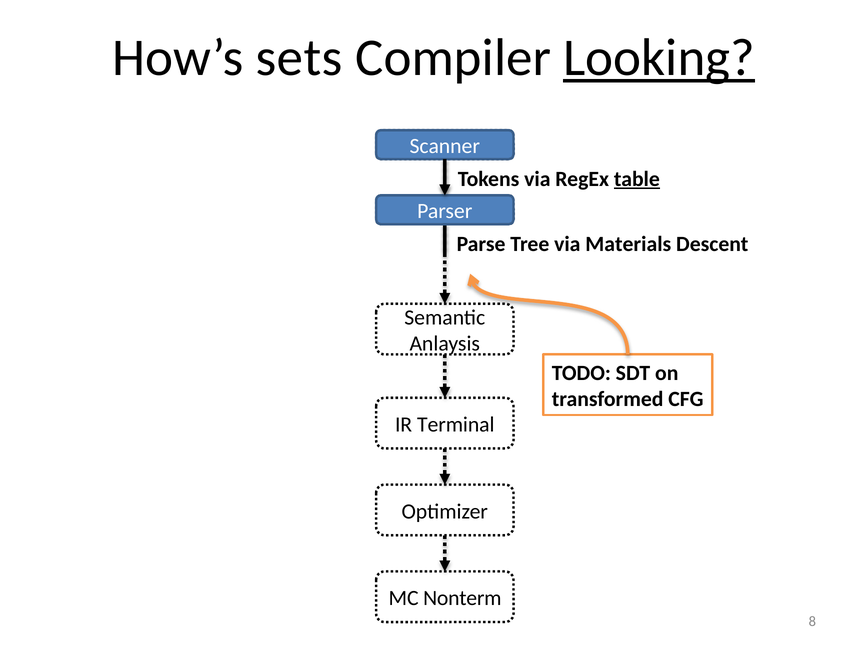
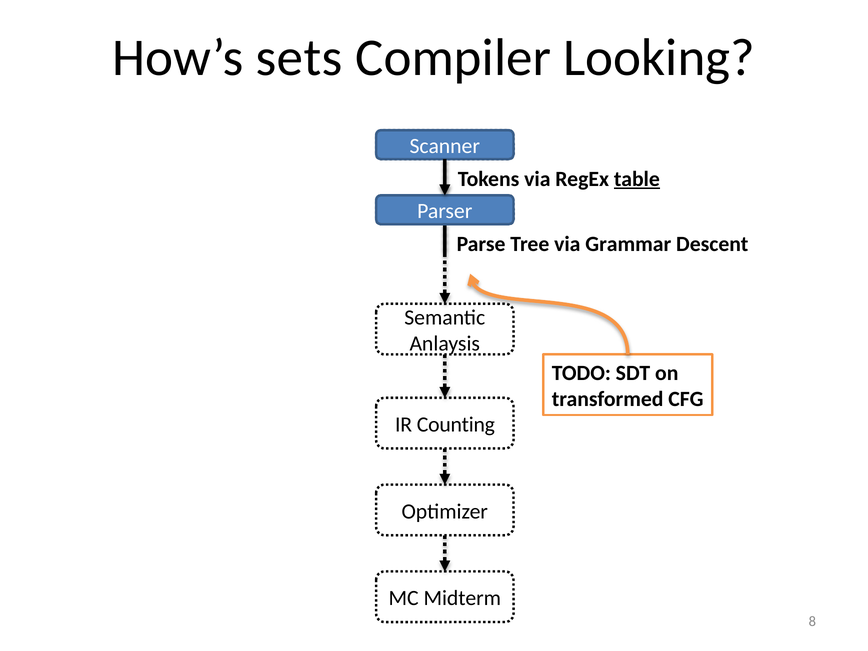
Looking underline: present -> none
Materials: Materials -> Grammar
Terminal: Terminal -> Counting
Nonterm: Nonterm -> Midterm
